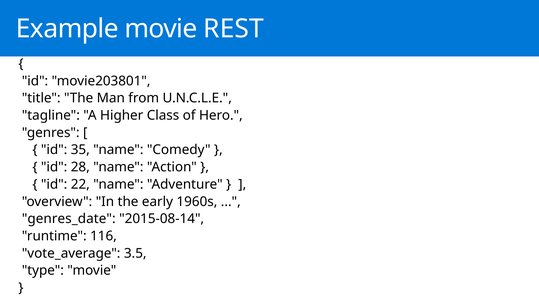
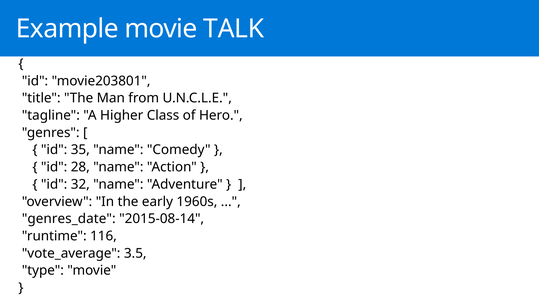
REST: REST -> TALK
22: 22 -> 32
